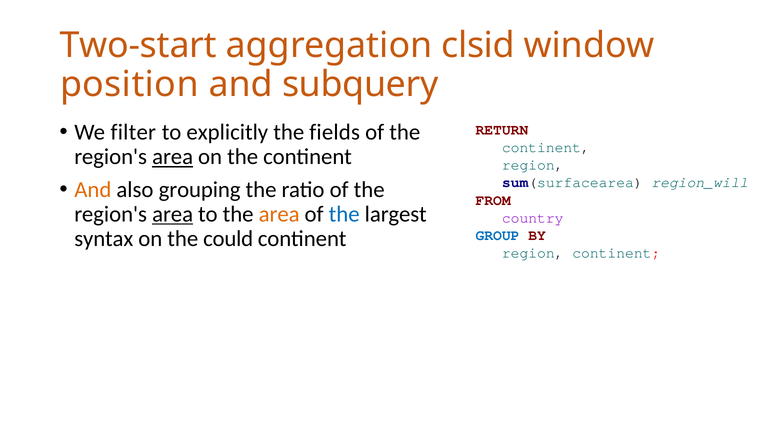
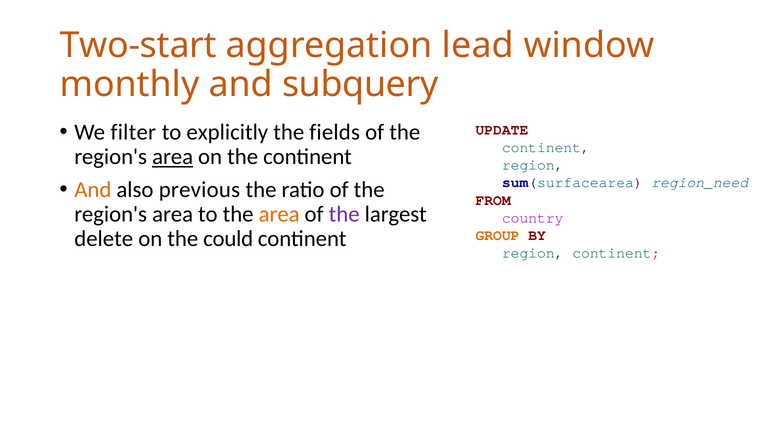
clsid: clsid -> lead
position: position -> monthly
RETURN: RETURN -> UPDATE
region_will: region_will -> region_need
grouping: grouping -> previous
area at (173, 214) underline: present -> none
the at (344, 214) colour: blue -> purple
syntax: syntax -> delete
GROUP colour: blue -> orange
